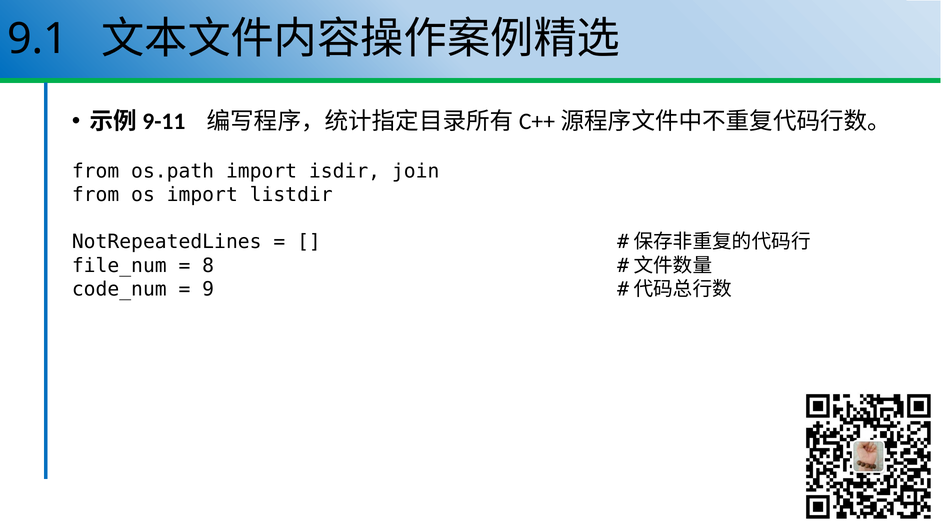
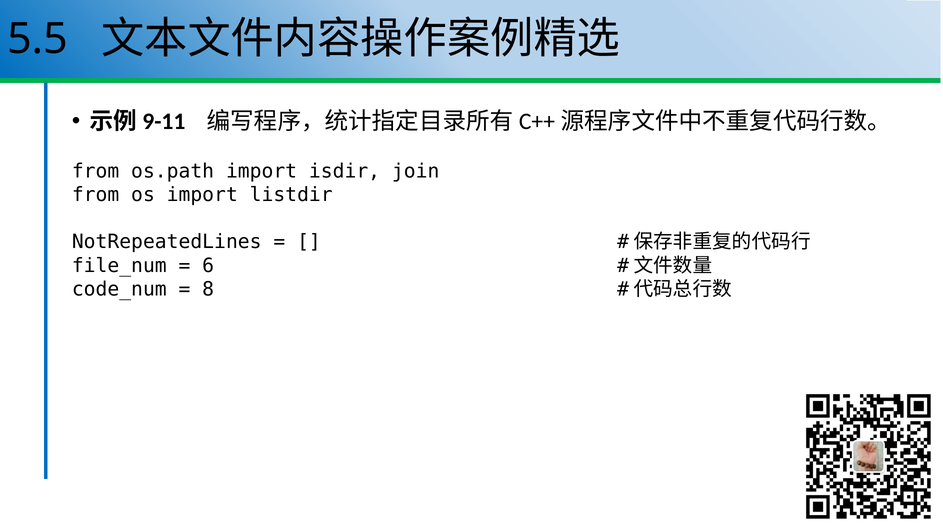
9.1: 9.1 -> 5.5
8: 8 -> 6
9: 9 -> 8
